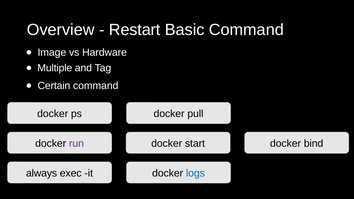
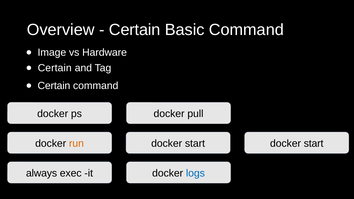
Restart at (135, 30): Restart -> Certain
Multiple at (55, 68): Multiple -> Certain
run colour: purple -> orange
bind at (314, 144): bind -> start
